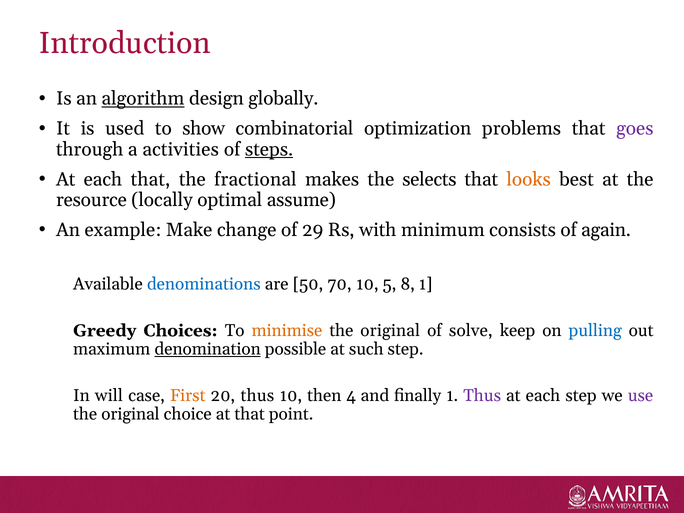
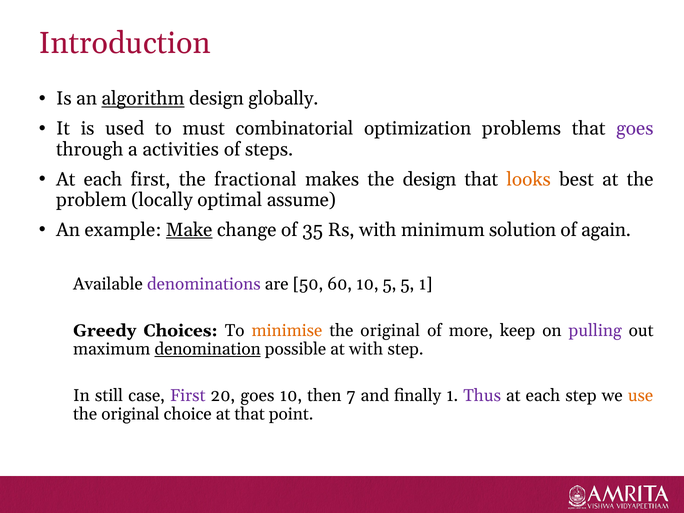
show: show -> must
steps underline: present -> none
each that: that -> first
the selects: selects -> design
resource: resource -> problem
Make underline: none -> present
29: 29 -> 35
consists: consists -> solution
denominations colour: blue -> purple
70: 70 -> 60
5 8: 8 -> 5
solve: solve -> more
pulling colour: blue -> purple
at such: such -> with
will: will -> still
First at (188, 395) colour: orange -> purple
20 thus: thus -> goes
4: 4 -> 7
use colour: purple -> orange
